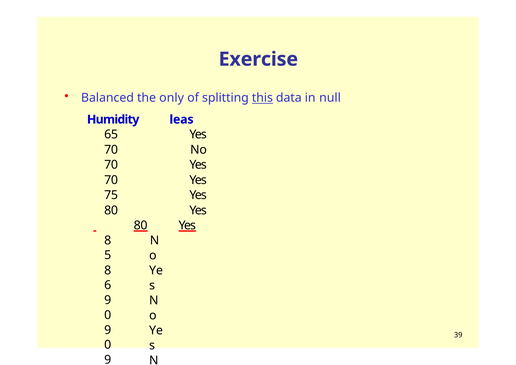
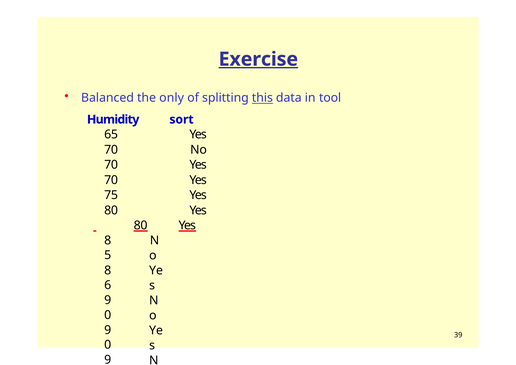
Exercise underline: none -> present
null: null -> tool
leas: leas -> sort
